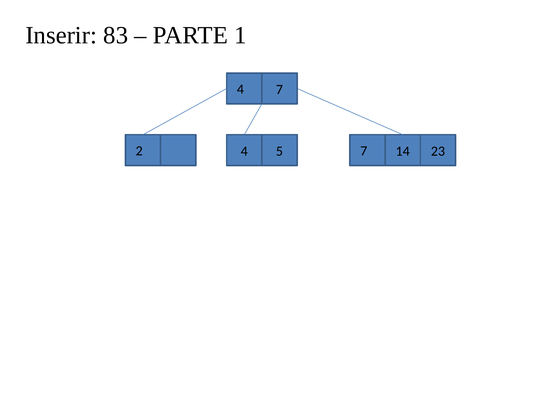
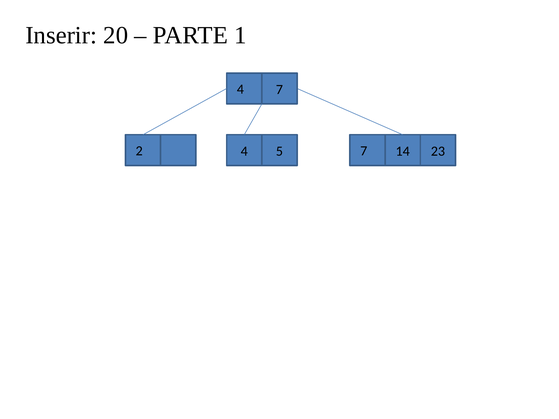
83: 83 -> 20
